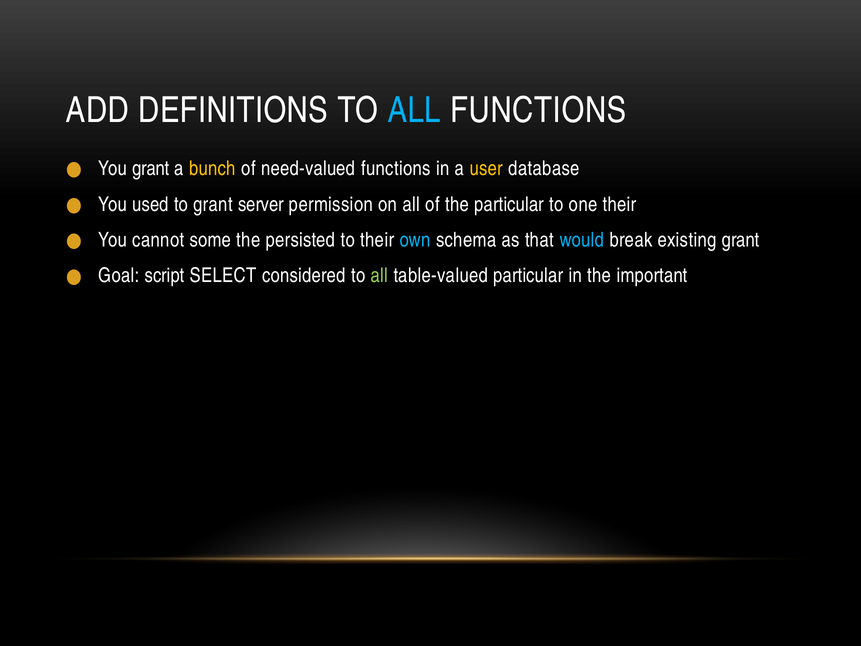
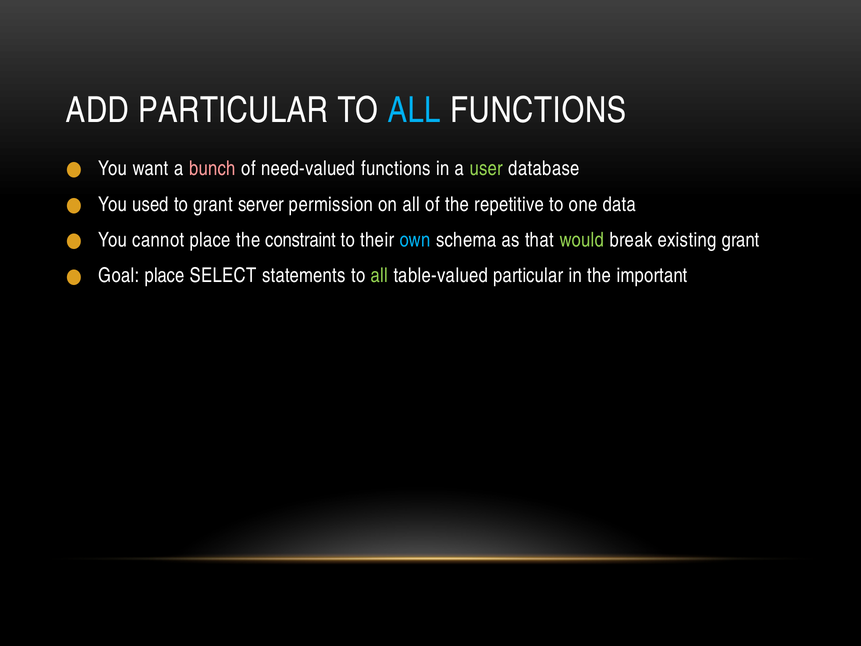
ADD DEFINITIONS: DEFINITIONS -> PARTICULAR
You grant: grant -> want
bunch colour: yellow -> pink
user colour: yellow -> light green
the particular: particular -> repetitive
one their: their -> data
cannot some: some -> place
persisted: persisted -> constraint
would colour: light blue -> light green
Goal script: script -> place
considered: considered -> statements
